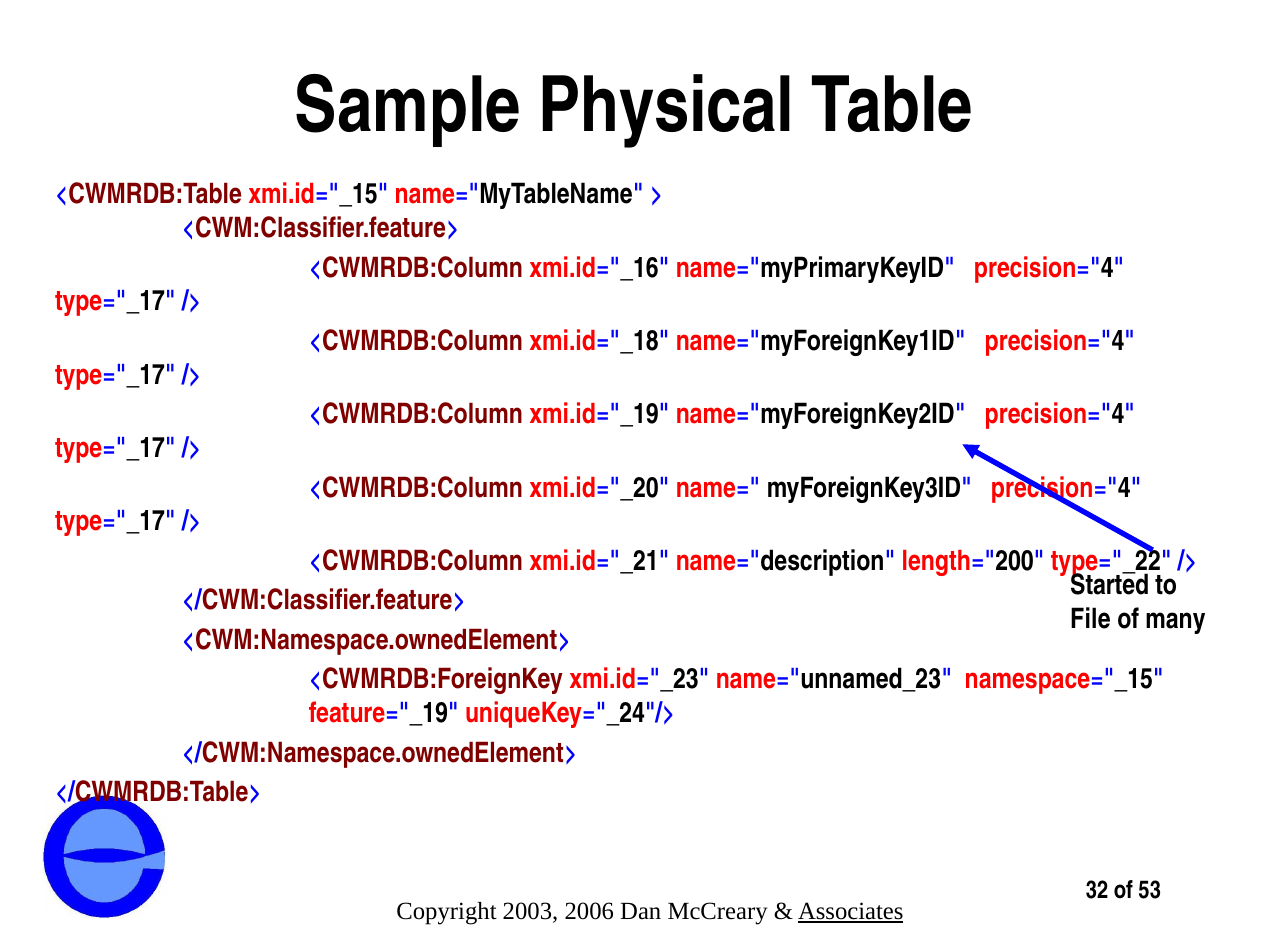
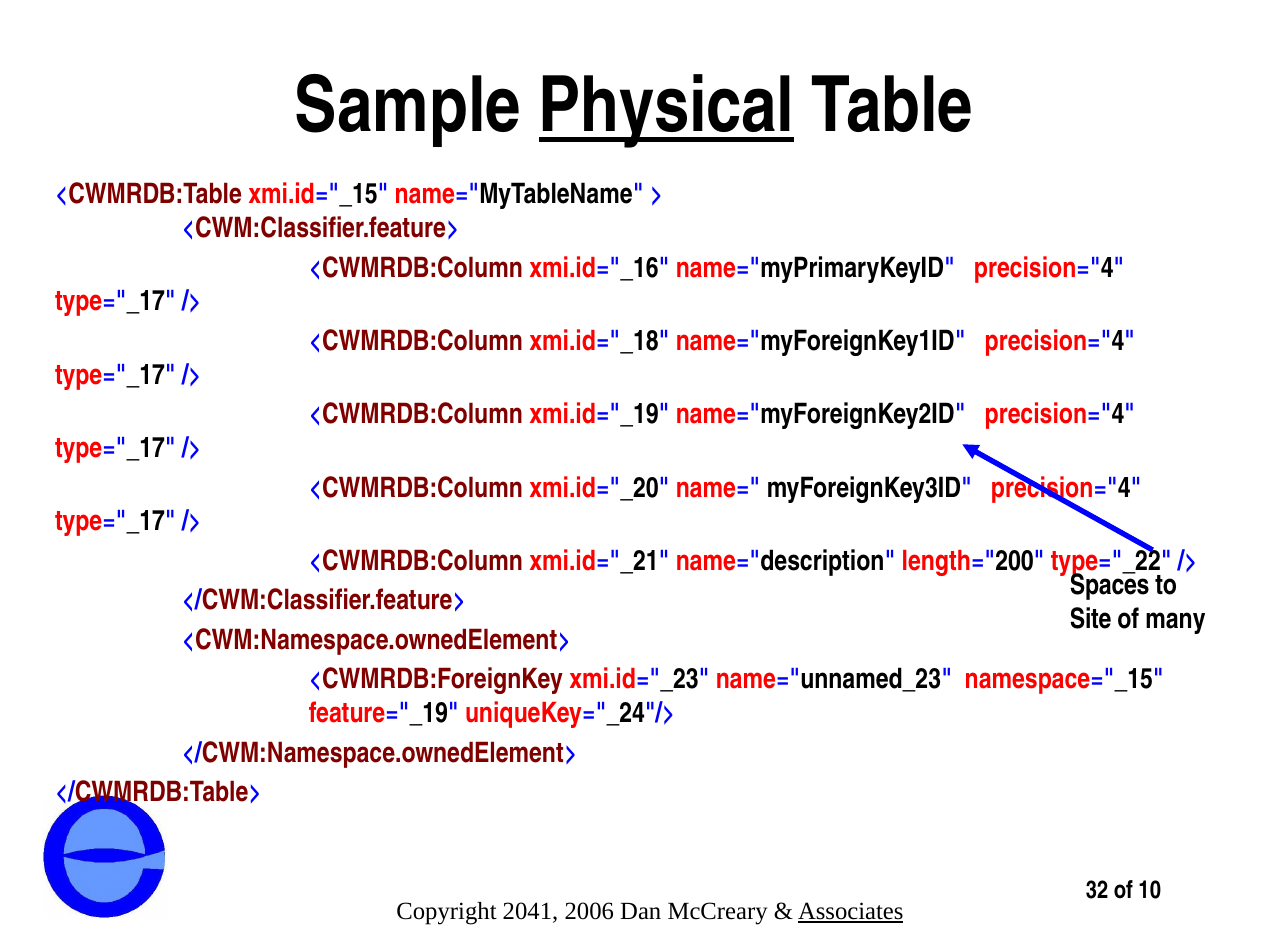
Physical underline: none -> present
Started: Started -> Spaces
File: File -> Site
53: 53 -> 10
2003: 2003 -> 2041
